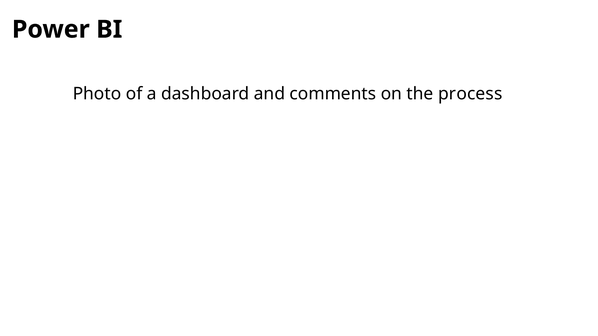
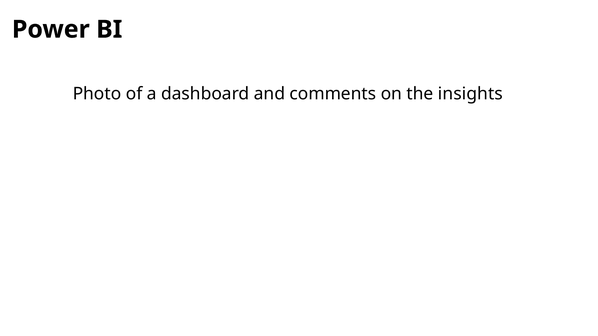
process: process -> insights
